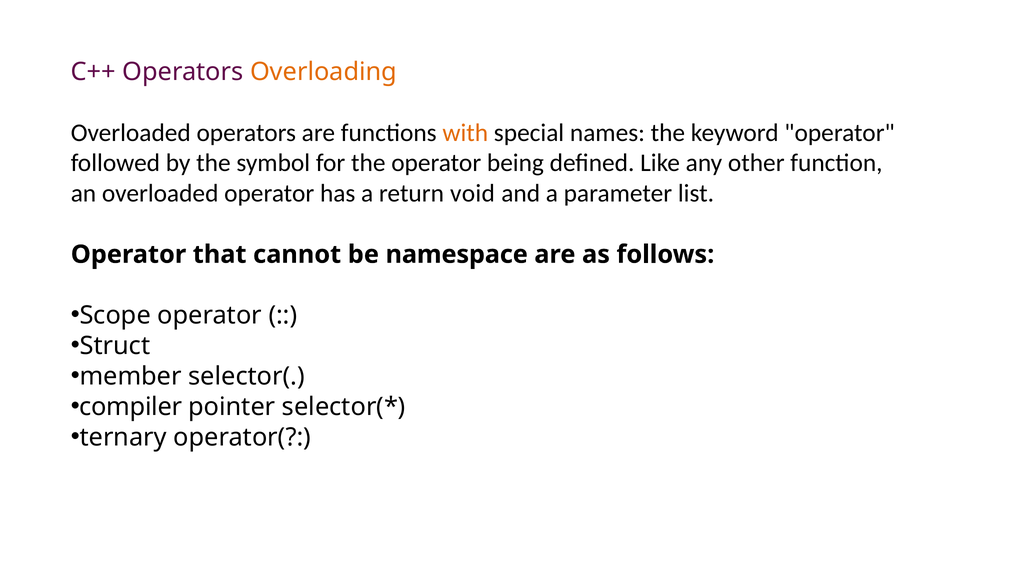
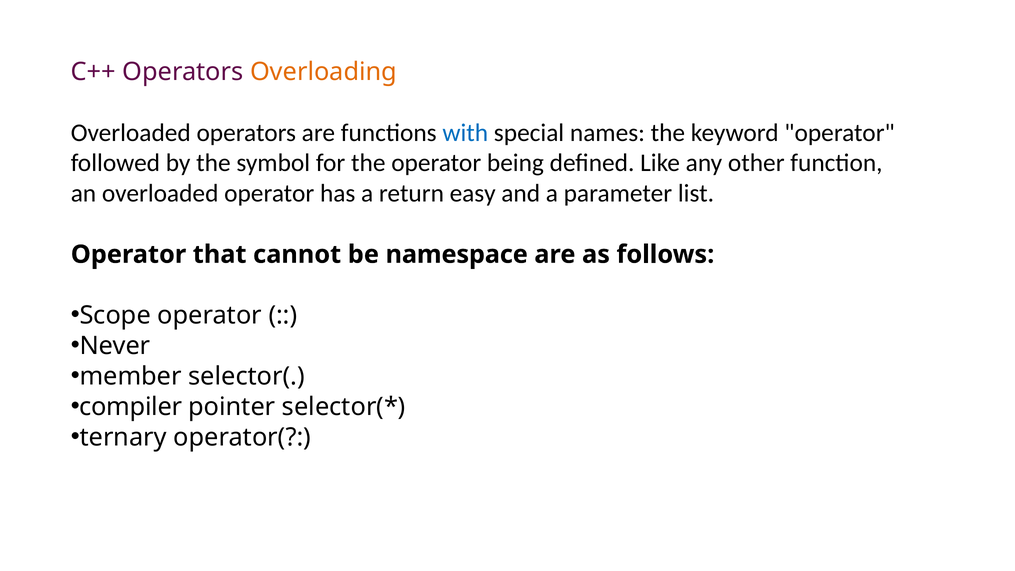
with colour: orange -> blue
void: void -> easy
Struct: Struct -> Never
